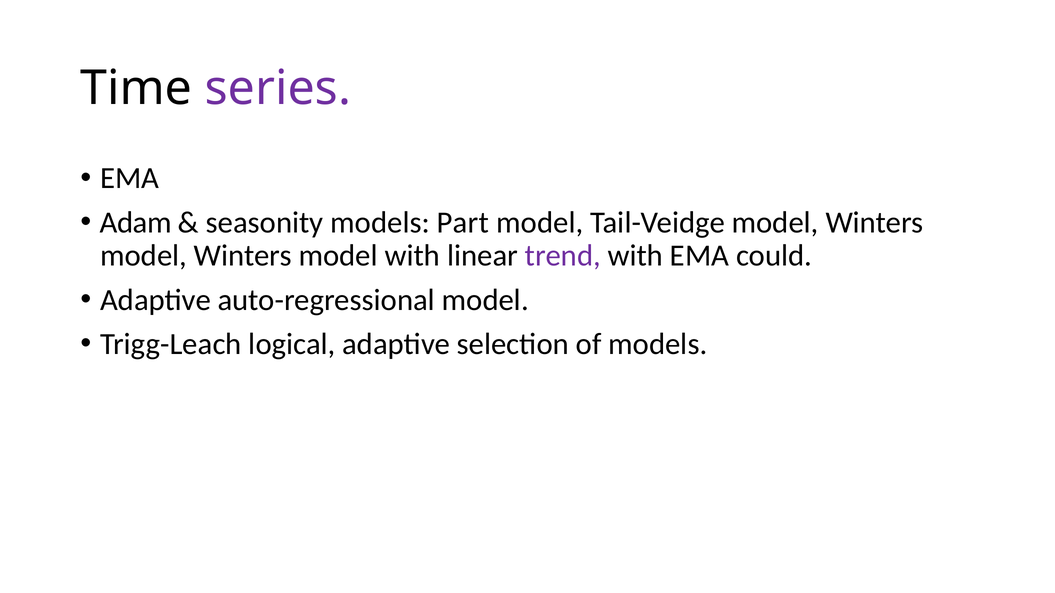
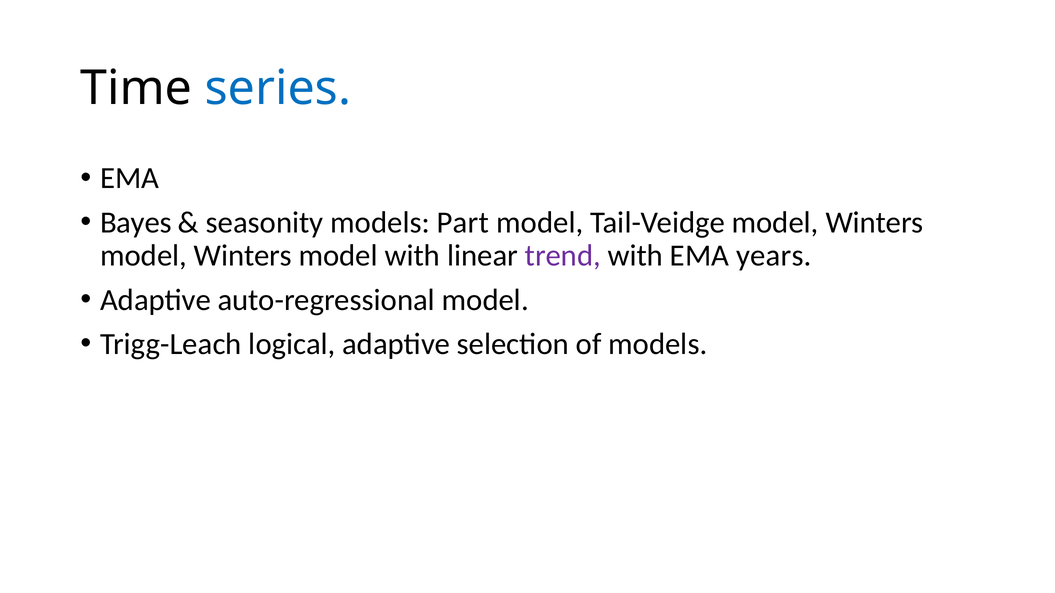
series colour: purple -> blue
Adam: Adam -> Bayes
could: could -> years
